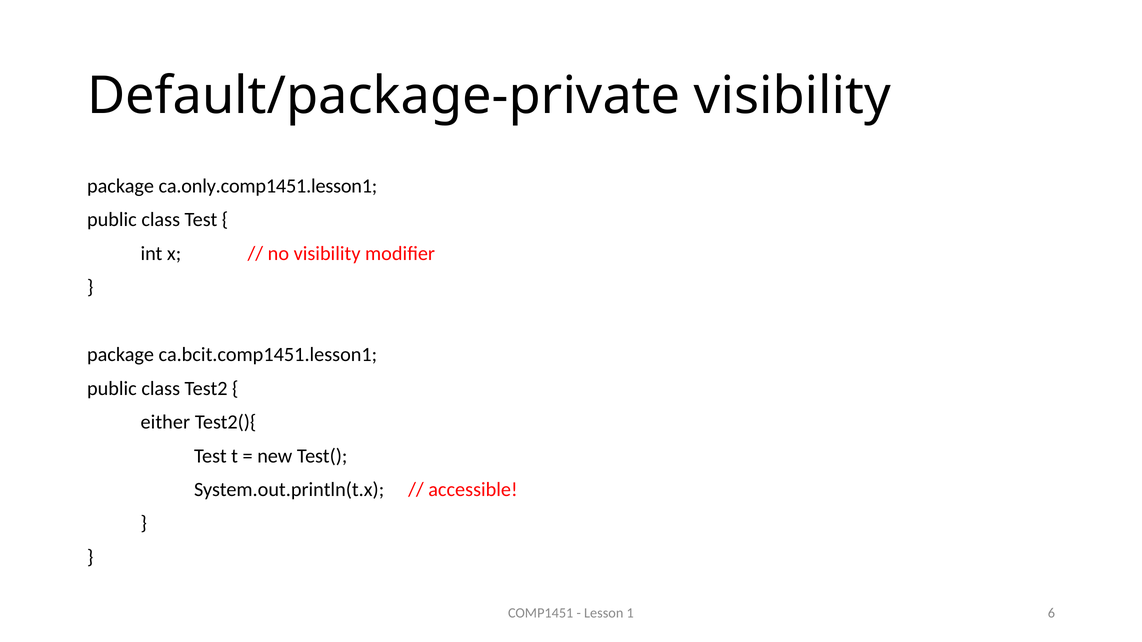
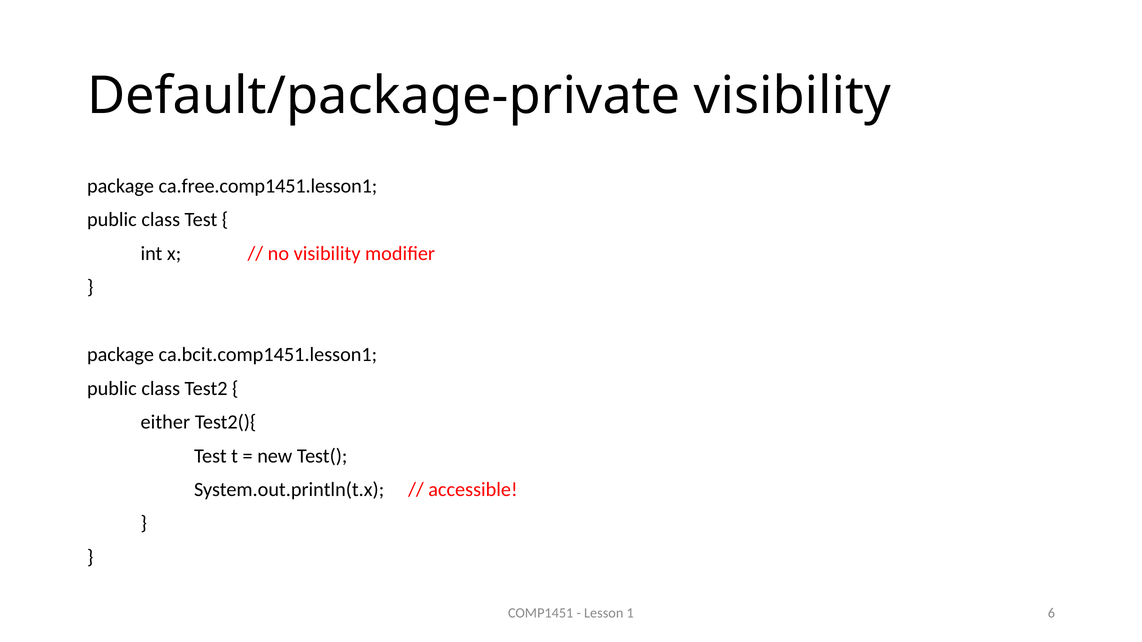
ca.only.comp1451.lesson1: ca.only.comp1451.lesson1 -> ca.free.comp1451.lesson1
